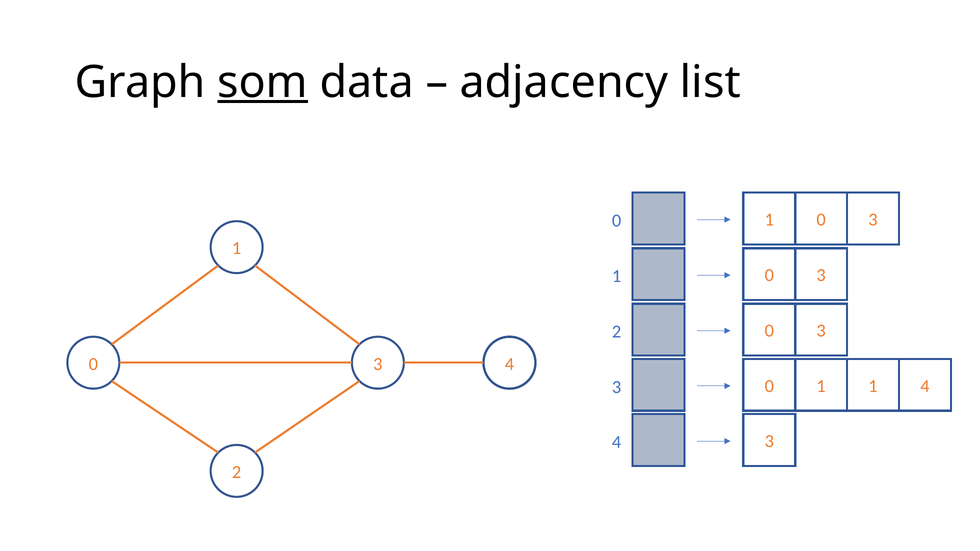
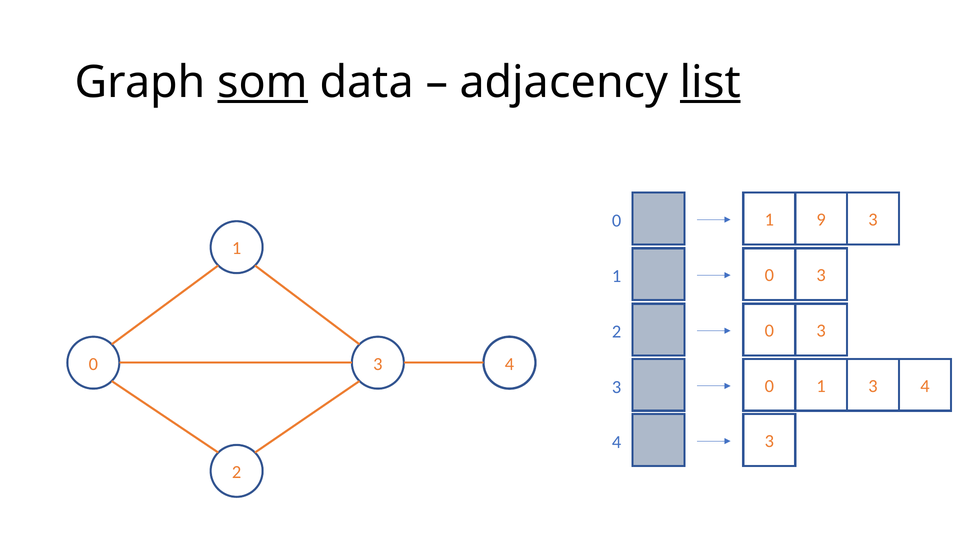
list underline: none -> present
0 at (821, 220): 0 -> 9
1 1: 1 -> 3
